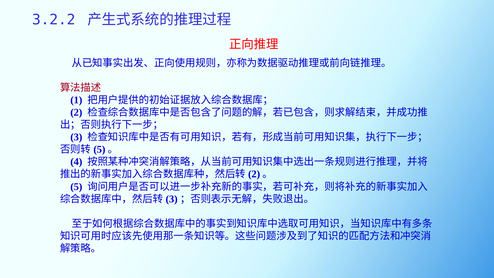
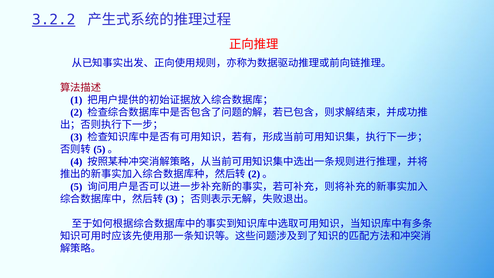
3.2.2 underline: none -> present
